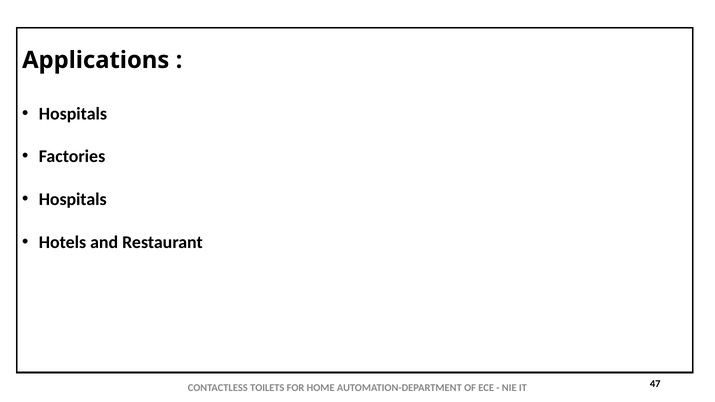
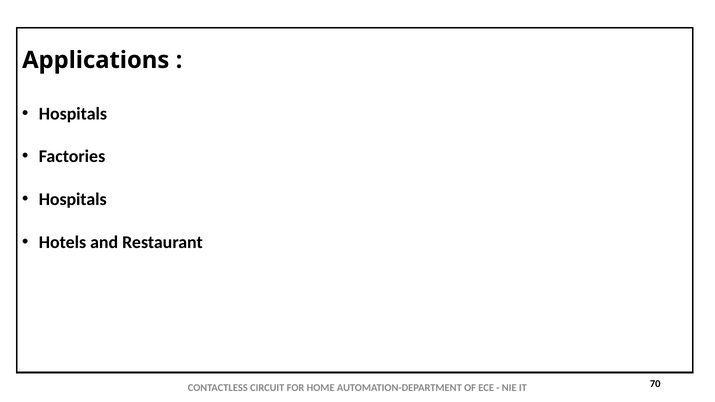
TOILETS: TOILETS -> CIRCUIT
47: 47 -> 70
